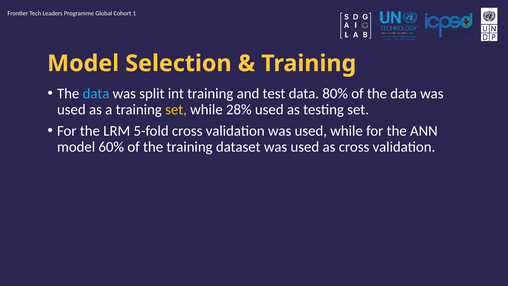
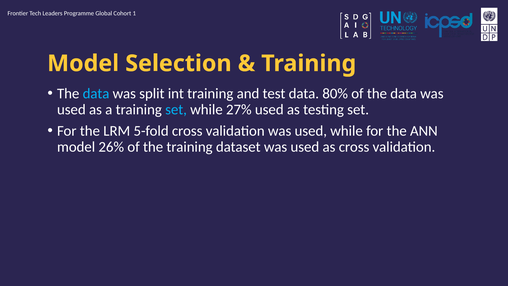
set at (176, 109) colour: yellow -> light blue
28%: 28% -> 27%
60%: 60% -> 26%
